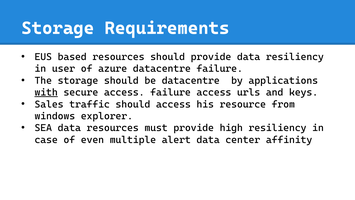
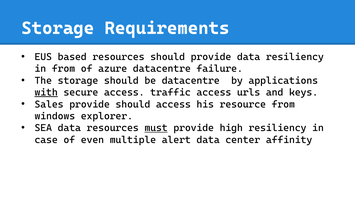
in user: user -> from
access failure: failure -> traffic
Sales traffic: traffic -> provide
must underline: none -> present
